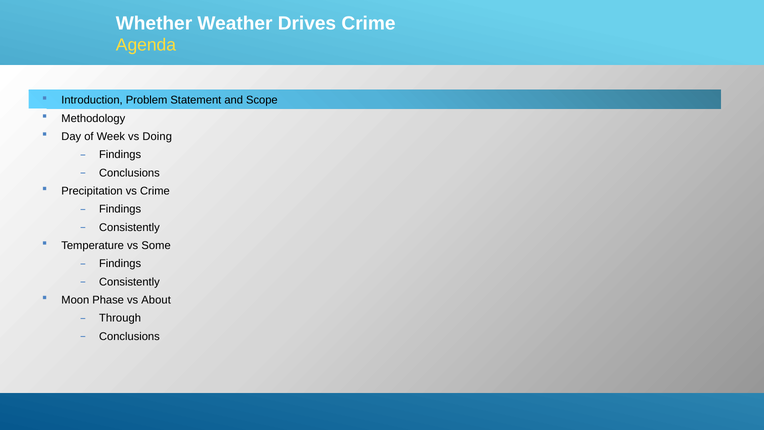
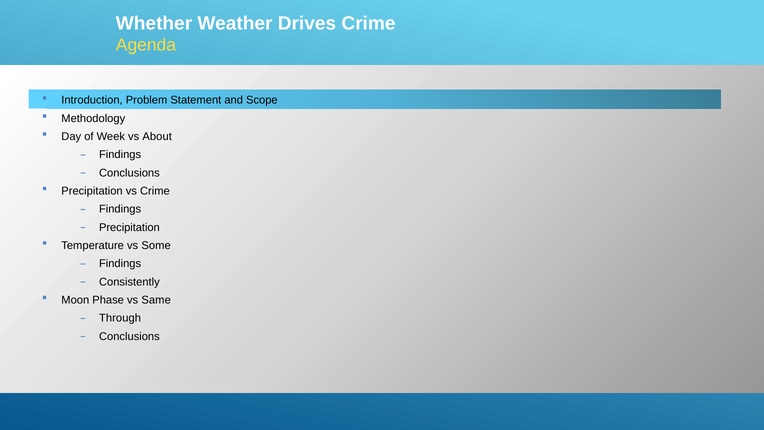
Doing: Doing -> About
Consistently at (129, 227): Consistently -> Precipitation
About: About -> Same
